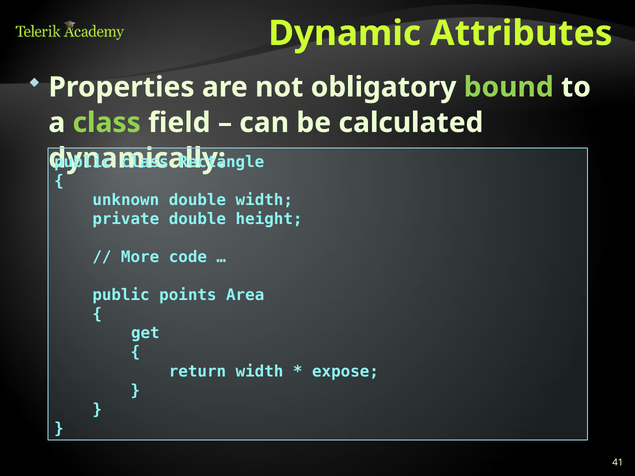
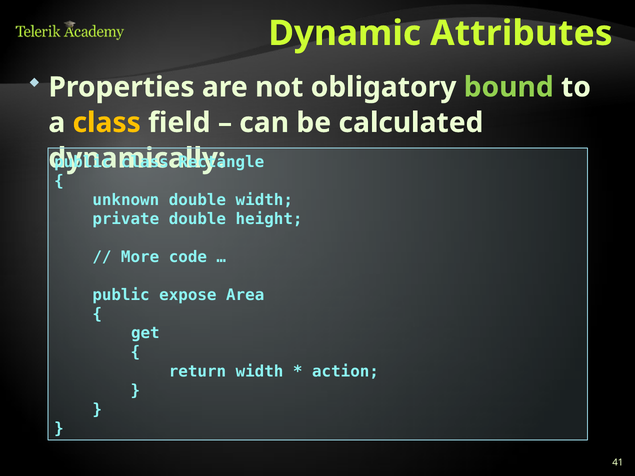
class at (107, 123) colour: light green -> yellow
points: points -> expose
expose: expose -> action
